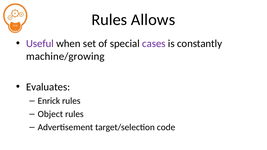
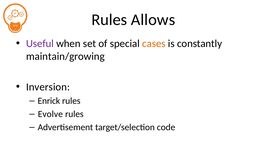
cases colour: purple -> orange
machine/growing: machine/growing -> maintain/growing
Evaluates: Evaluates -> Inversion
Object: Object -> Evolve
